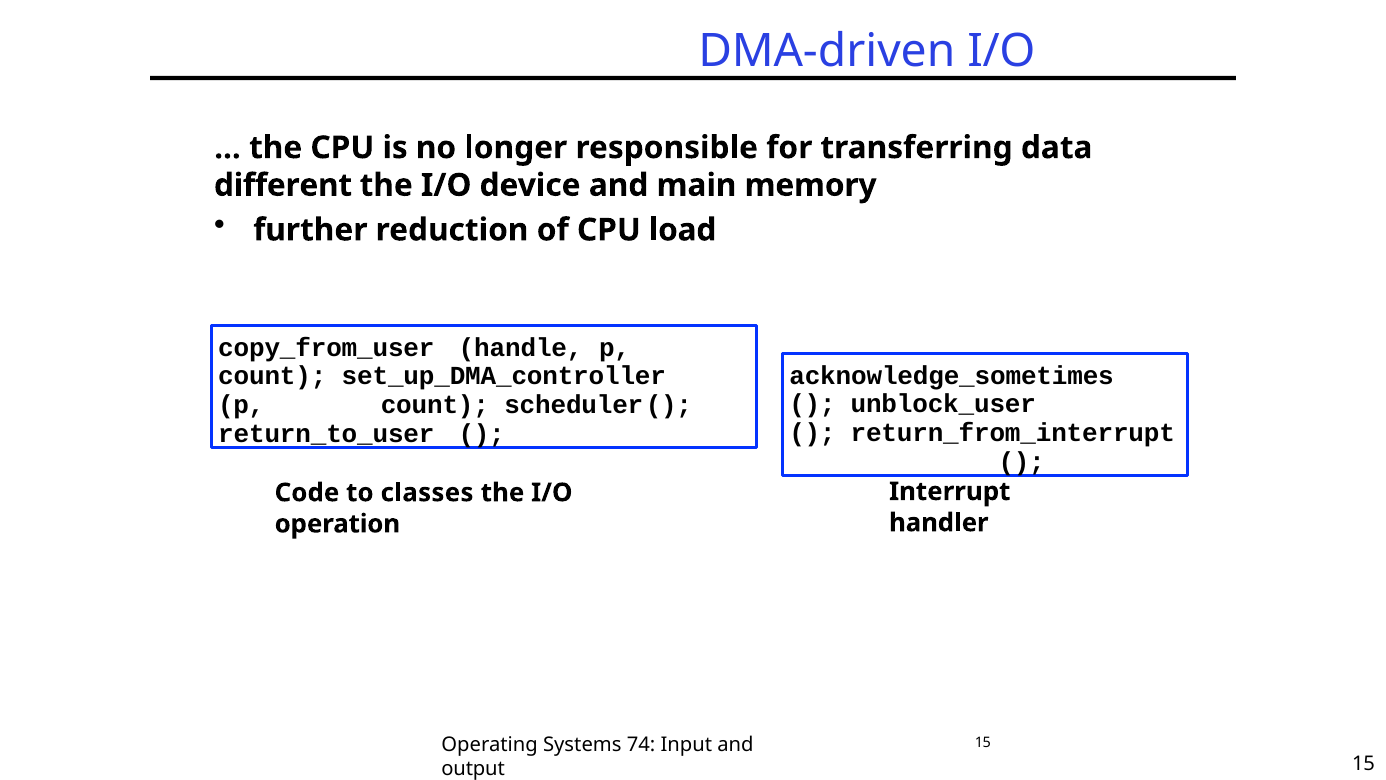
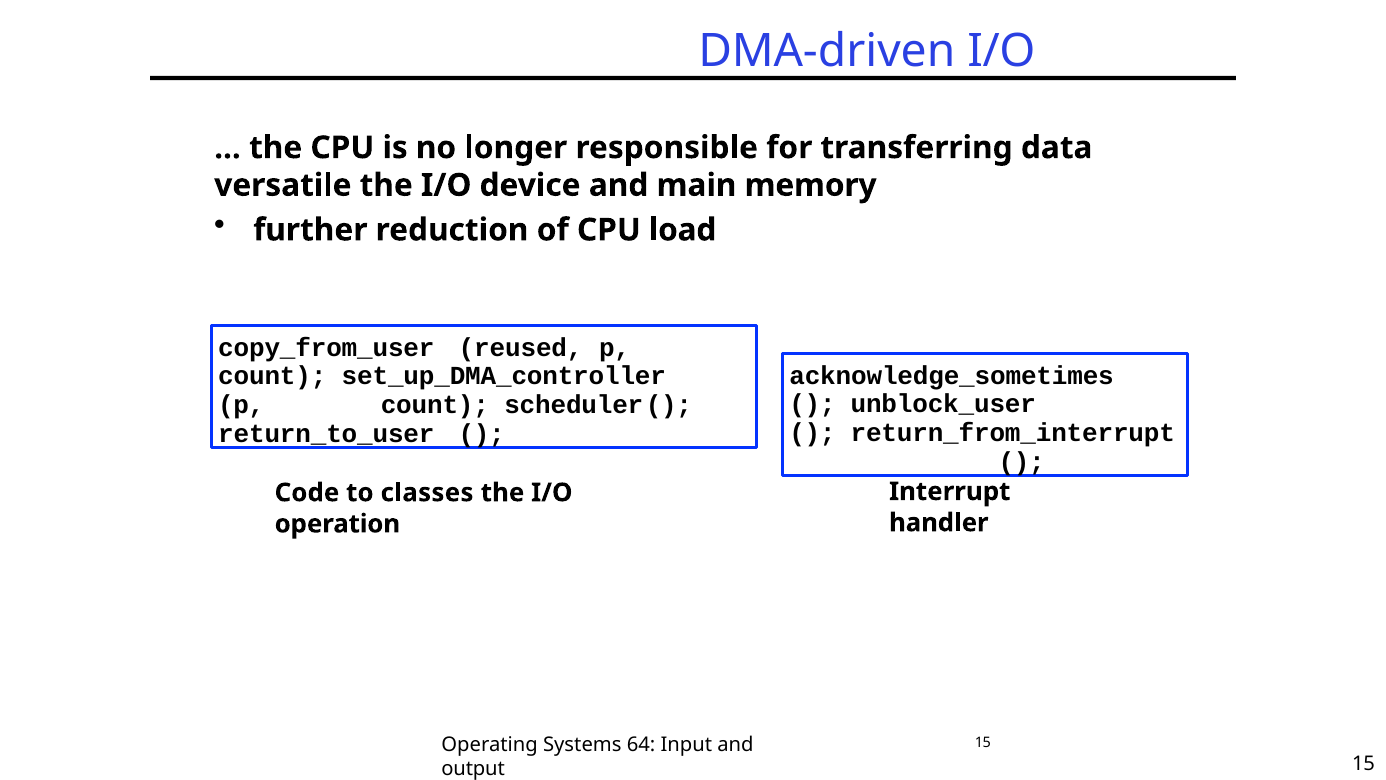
different: different -> versatile
handle: handle -> reused
74: 74 -> 64
